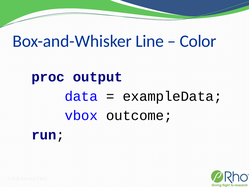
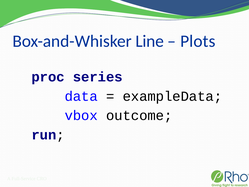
Color: Color -> Plots
output: output -> series
